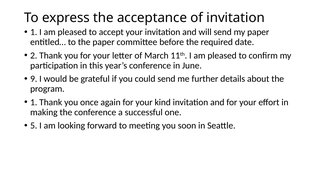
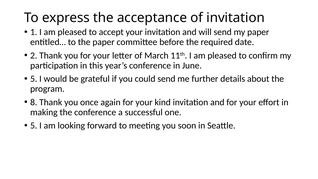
9 at (34, 79): 9 -> 5
1 at (34, 102): 1 -> 8
